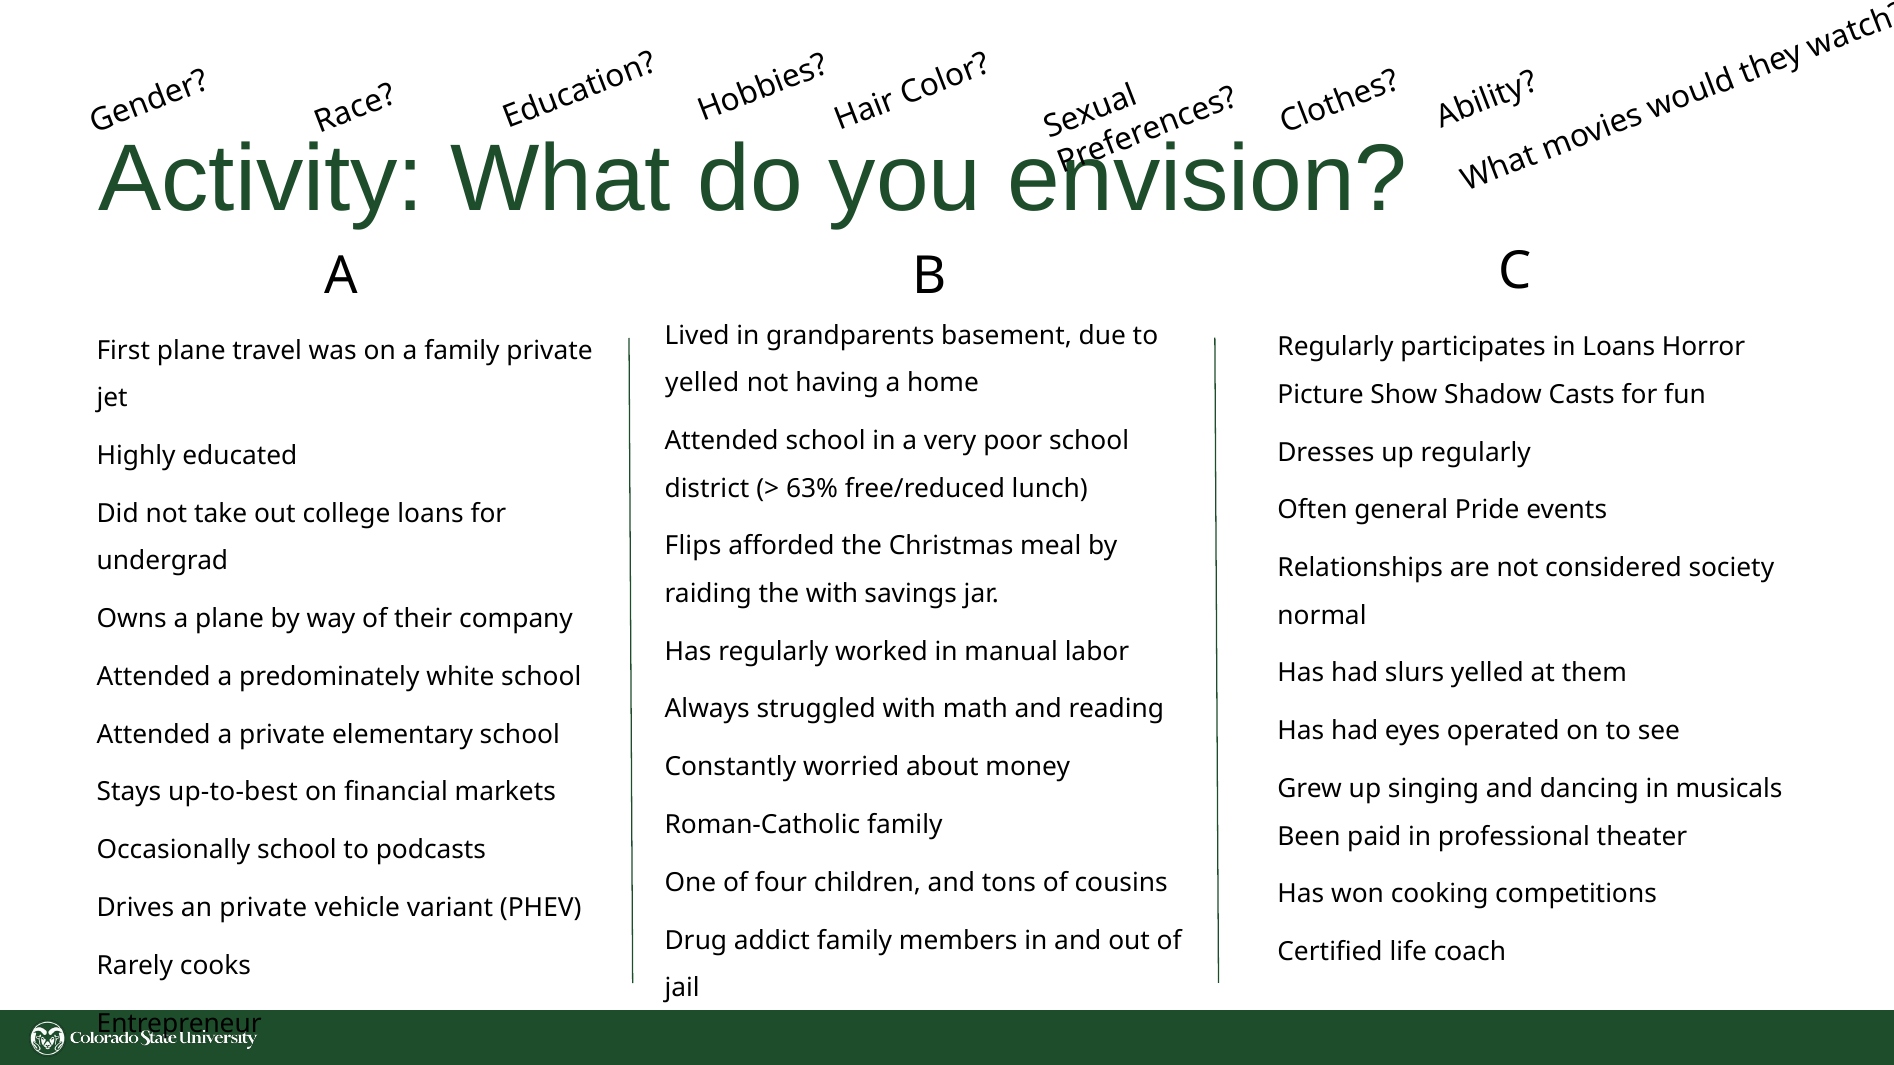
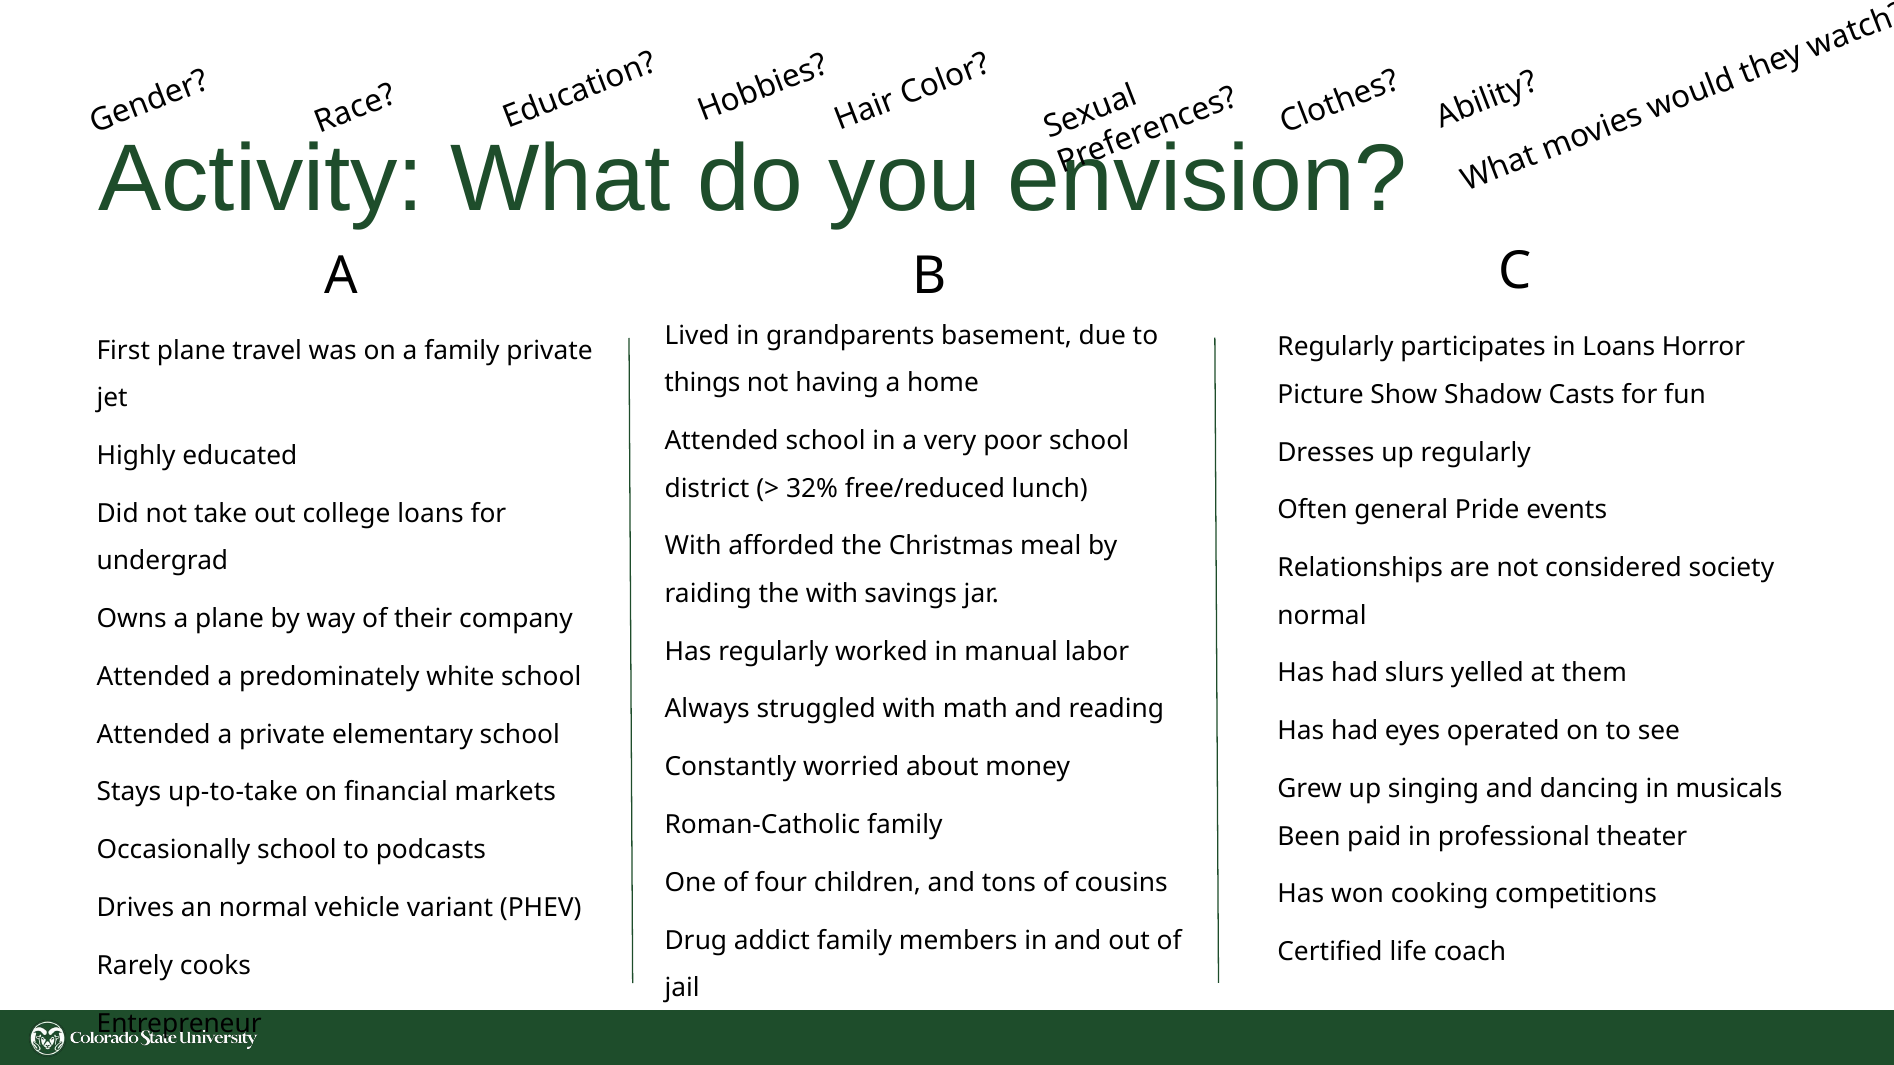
yelled at (702, 383): yelled -> things
63%: 63% -> 32%
Flips at (693, 546): Flips -> With
up-to-best: up-to-best -> up-to-take
an private: private -> normal
